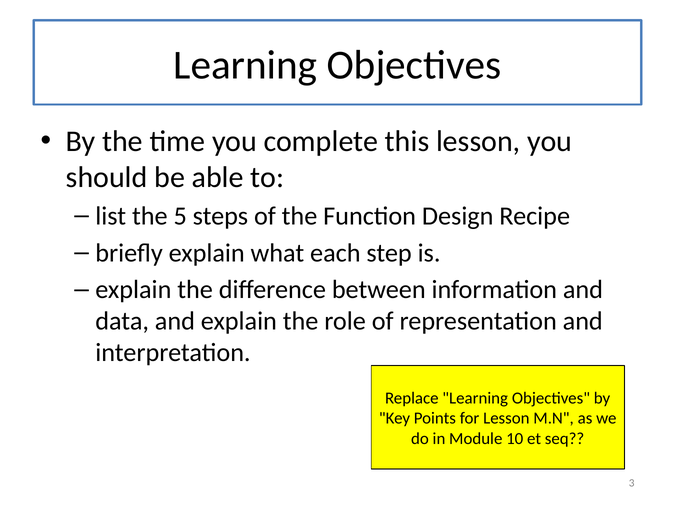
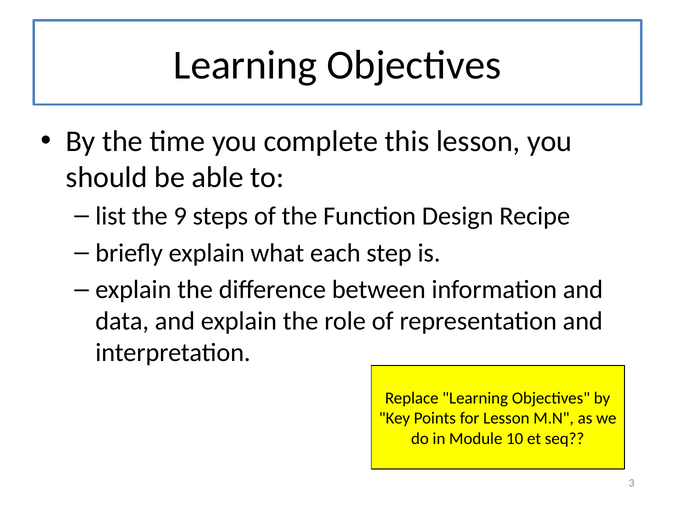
5: 5 -> 9
